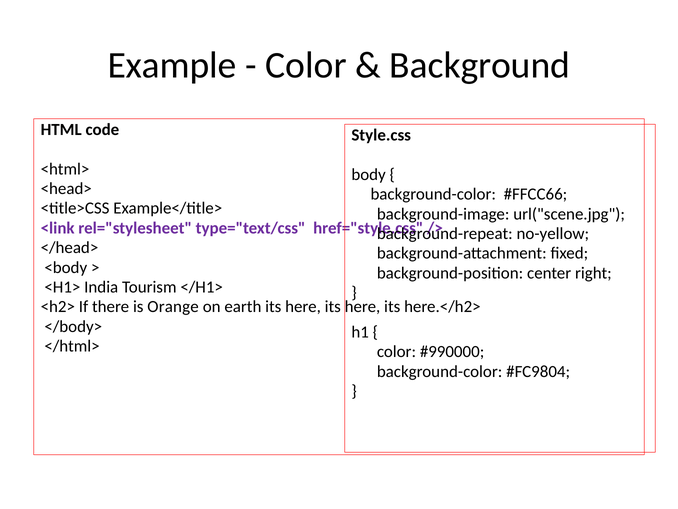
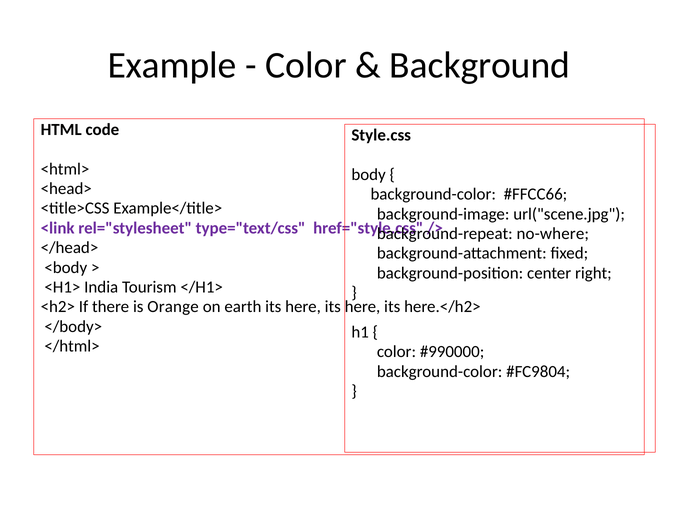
no-yellow: no-yellow -> no-where
